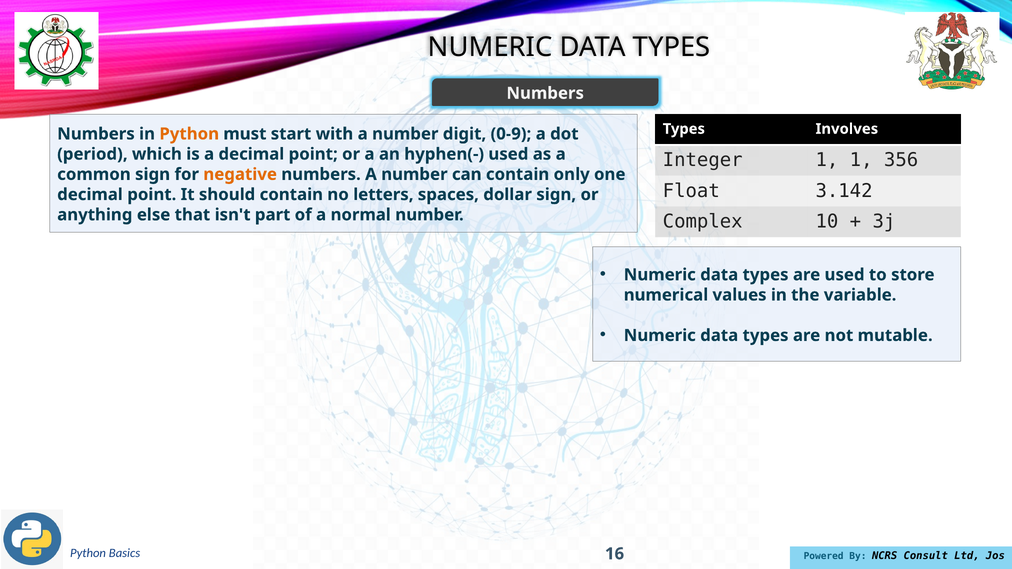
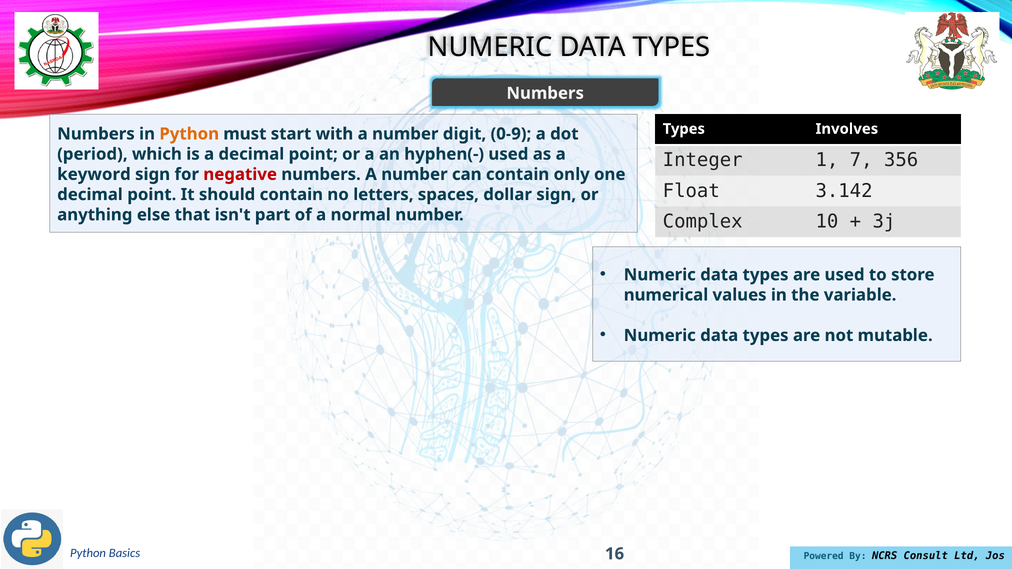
1 1: 1 -> 7
common: common -> keyword
negative colour: orange -> red
